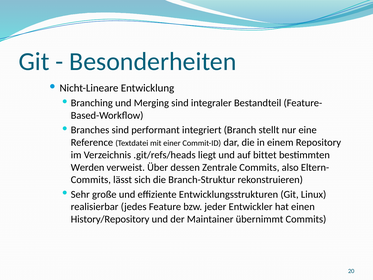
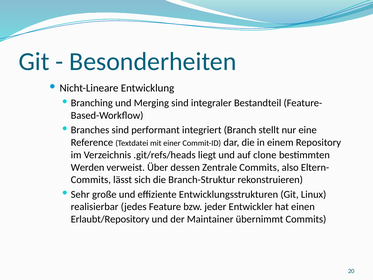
bittet: bittet -> clone
History/Repository: History/Repository -> Erlaubt/Repository
